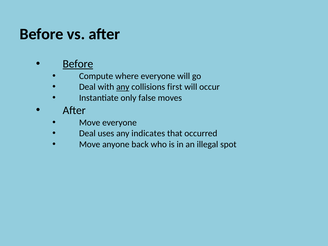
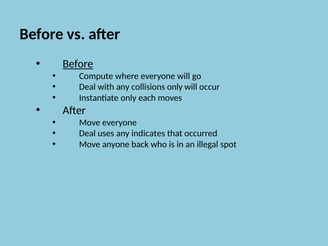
any at (123, 87) underline: present -> none
collisions first: first -> only
false: false -> each
